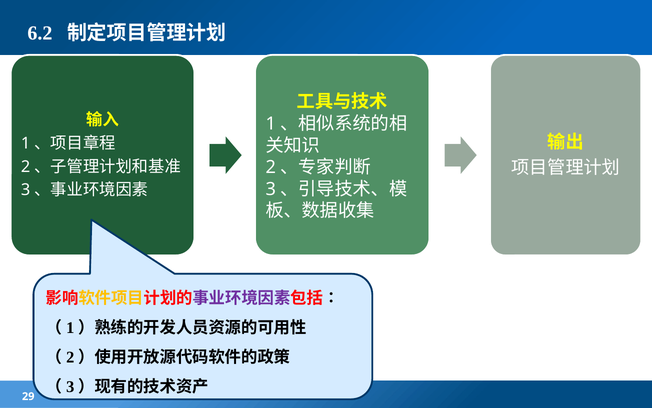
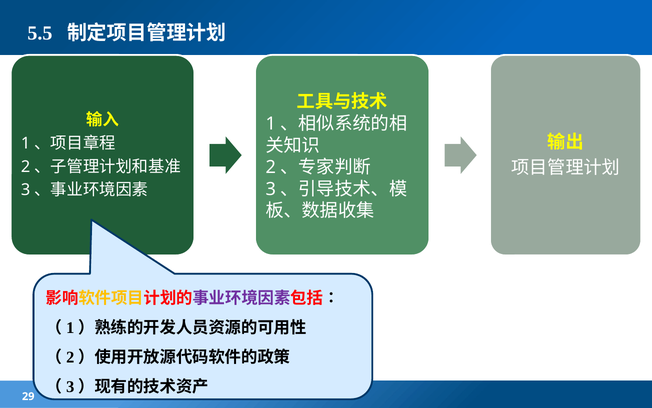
6.2: 6.2 -> 5.5
